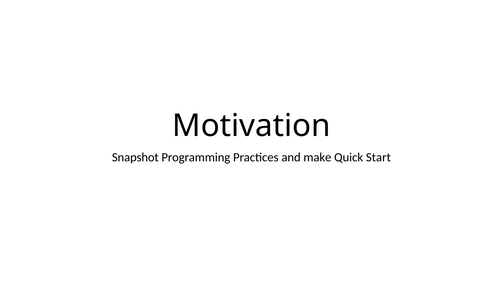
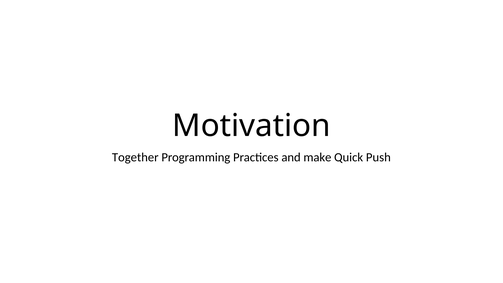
Snapshot: Snapshot -> Together
Start: Start -> Push
